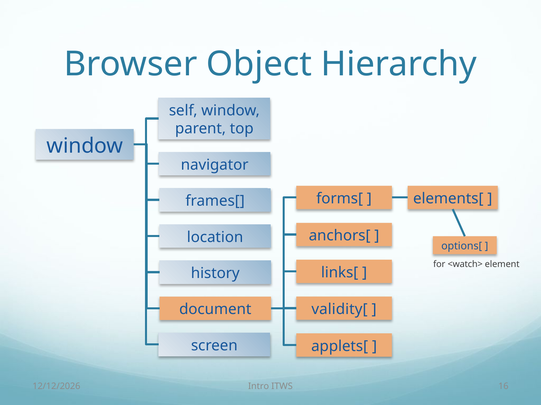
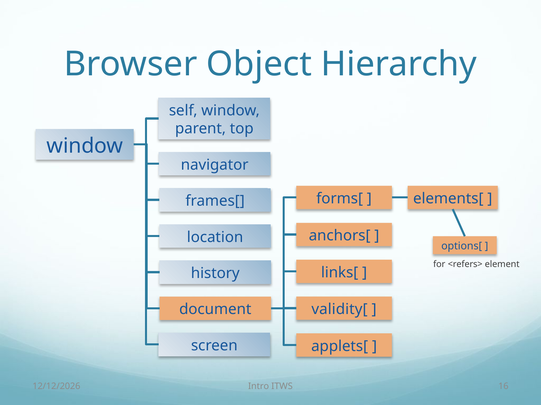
<watch>: <watch> -> <refers>
